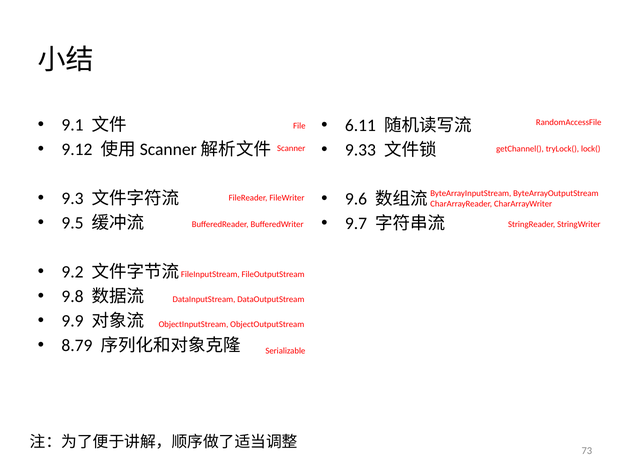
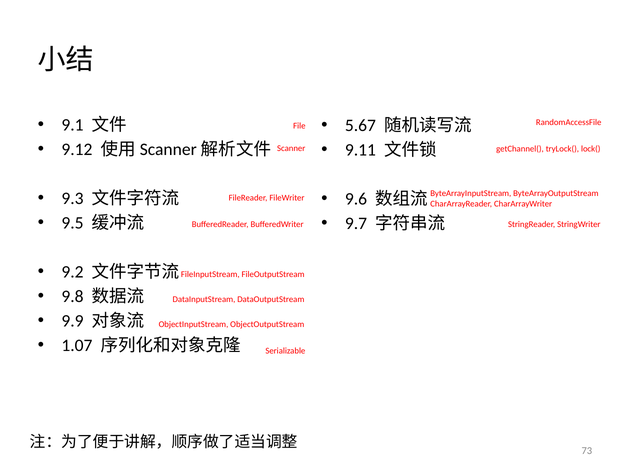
6.11: 6.11 -> 5.67
9.33: 9.33 -> 9.11
8.79: 8.79 -> 1.07
